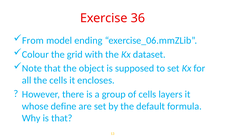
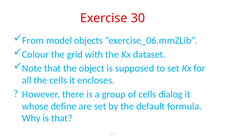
36: 36 -> 30
ending: ending -> objects
layers: layers -> dialog
